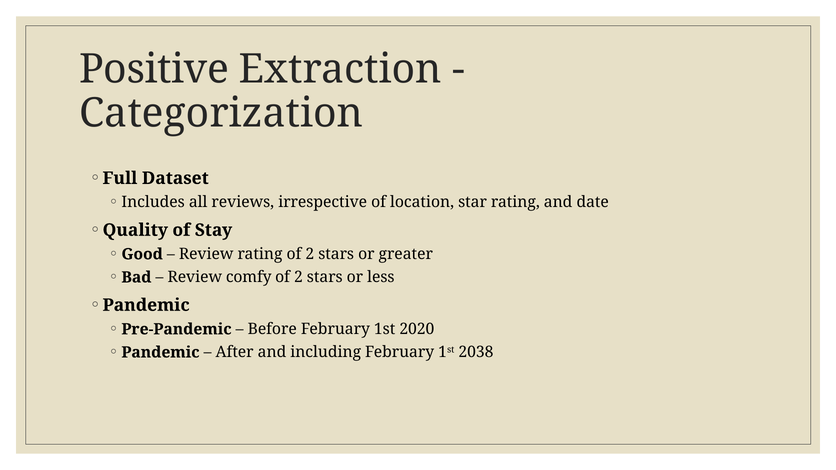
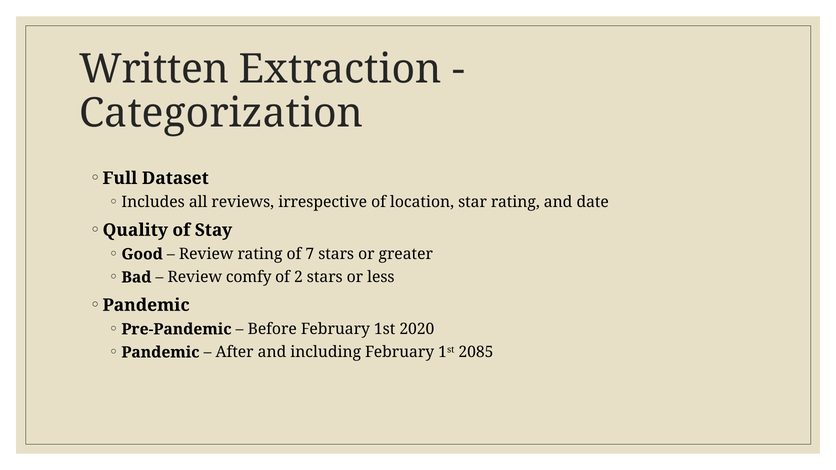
Positive: Positive -> Written
rating of 2: 2 -> 7
2038: 2038 -> 2085
